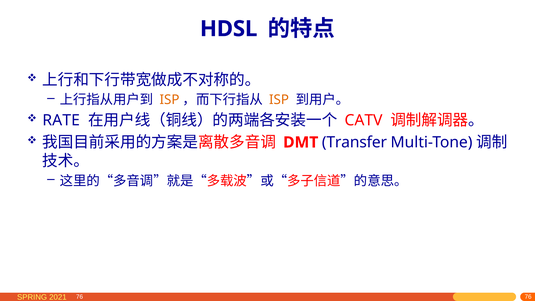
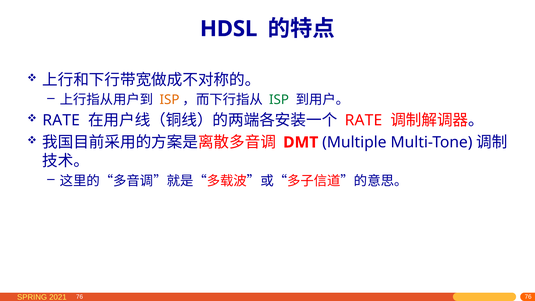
ISP at (279, 100) colour: orange -> green
CATV at (364, 120): CATV -> RATE
Transfer: Transfer -> Multiple
